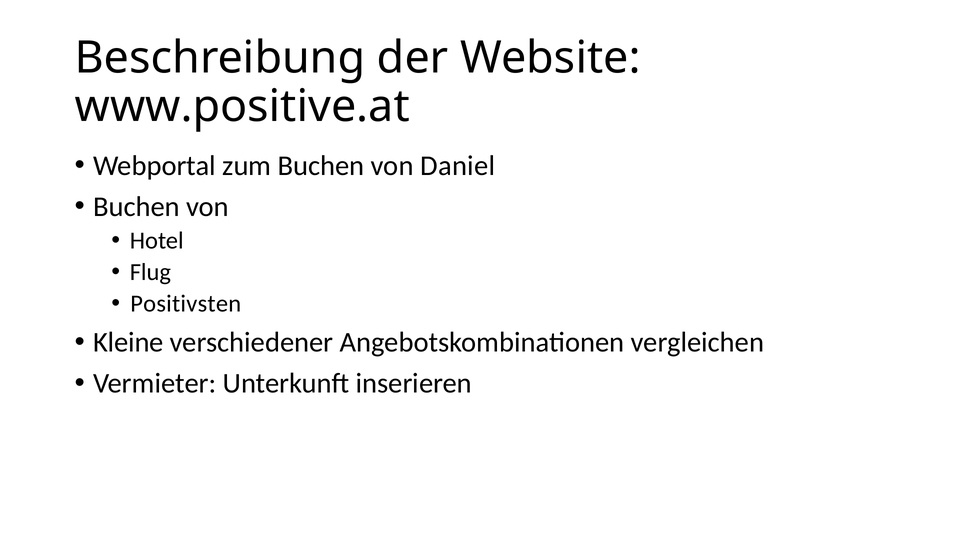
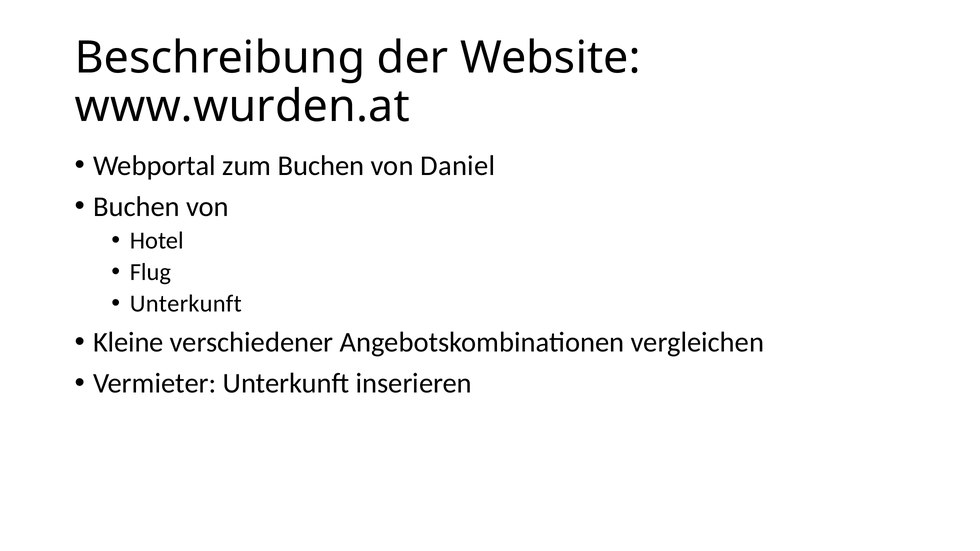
www.positive.at: www.positive.at -> www.wurden.at
Positivsten at (186, 304): Positivsten -> Unterkunft
